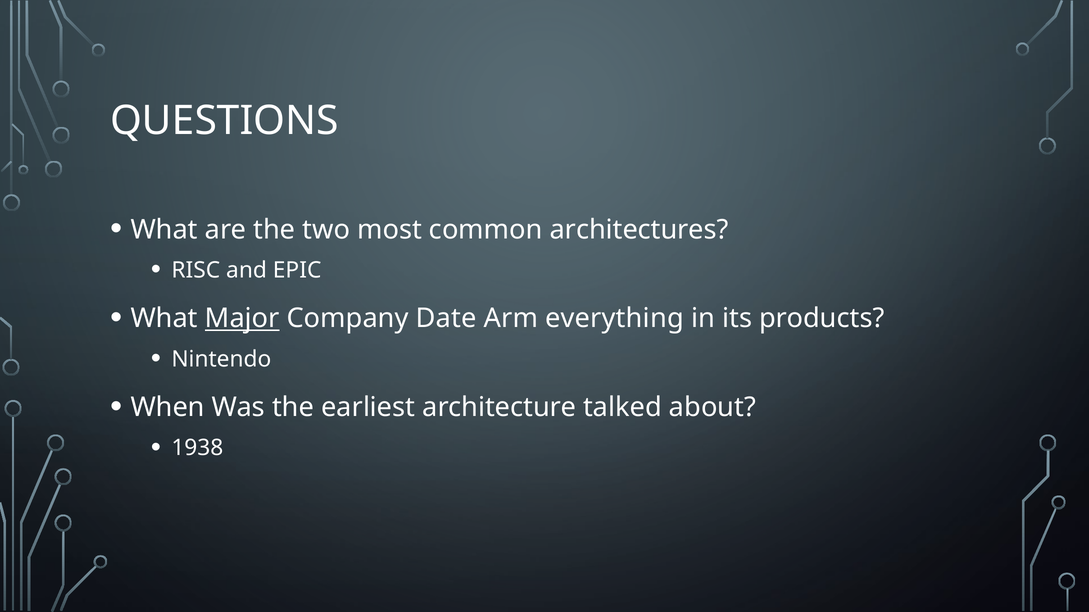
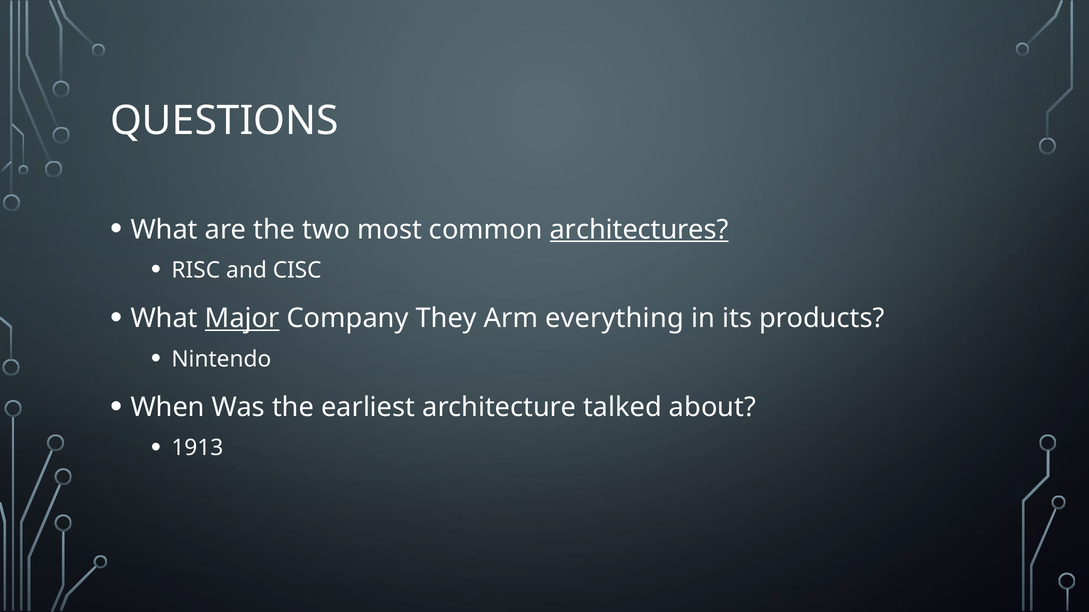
architectures underline: none -> present
EPIC: EPIC -> CISC
Date: Date -> They
1938: 1938 -> 1913
